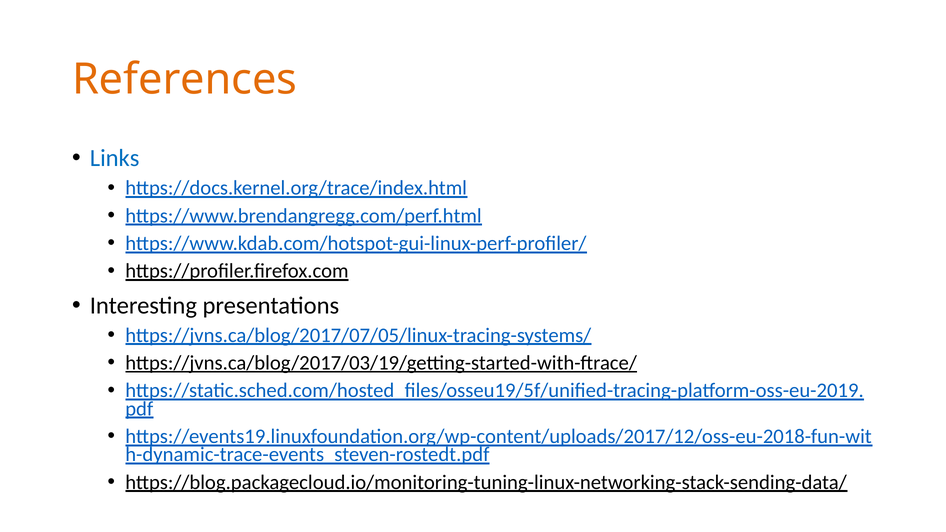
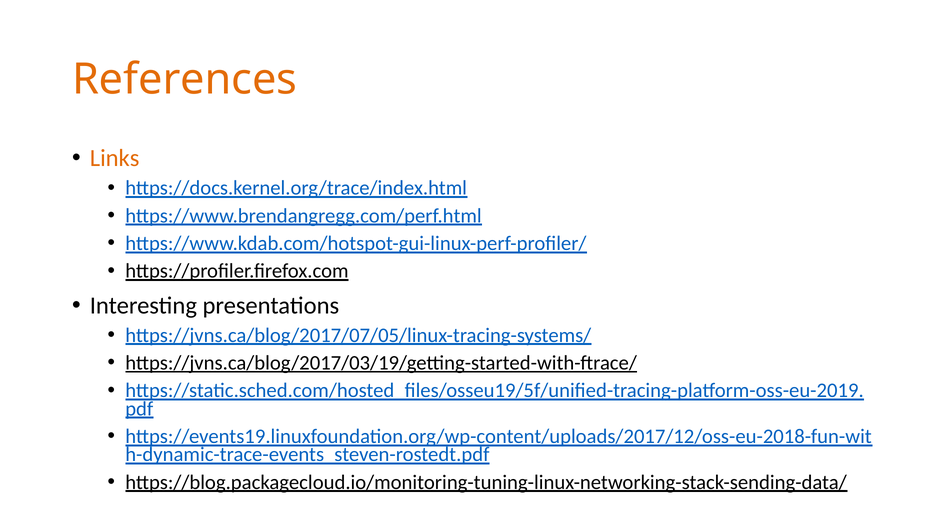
Links colour: blue -> orange
